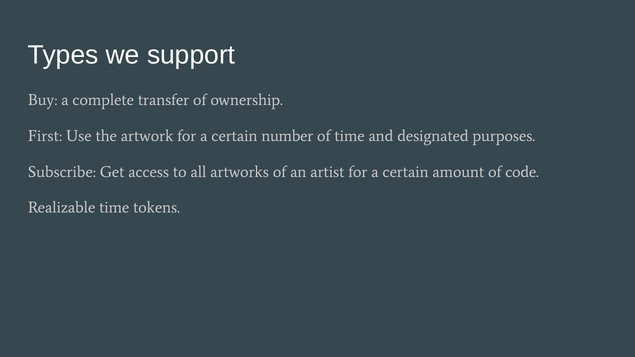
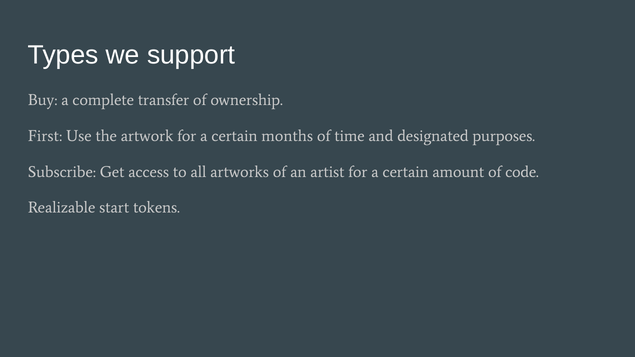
number: number -> months
Realizable time: time -> start
